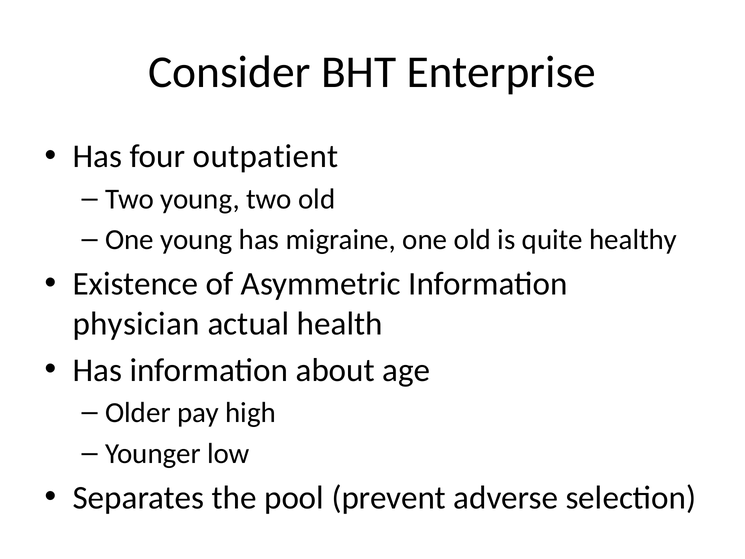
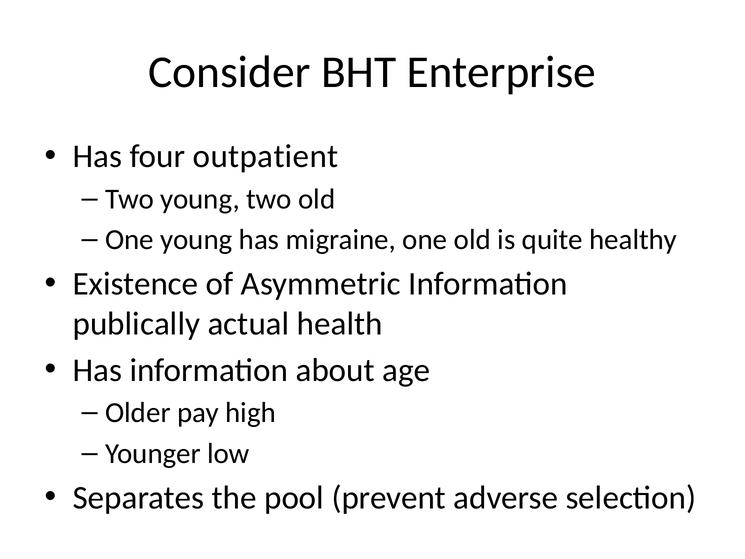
physician: physician -> publically
